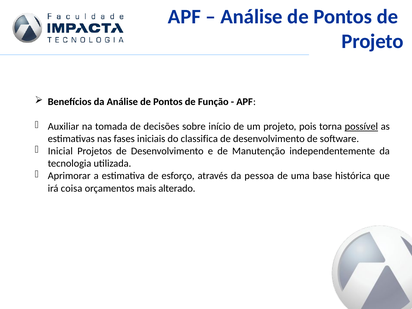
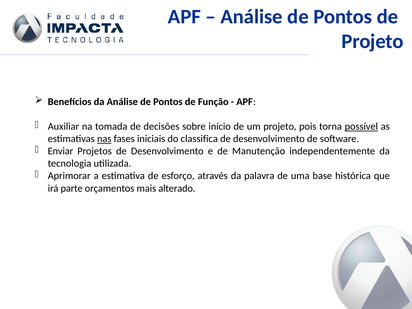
nas underline: none -> present
Inicial: Inicial -> Enviar
pessoa: pessoa -> palavra
coisa: coisa -> parte
